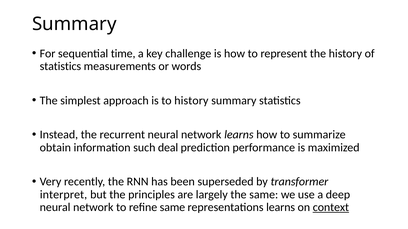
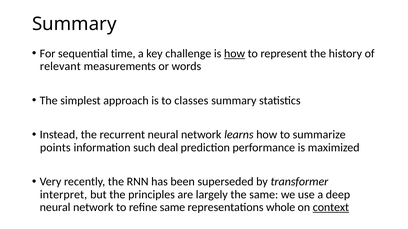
how at (235, 54) underline: none -> present
statistics at (60, 67): statistics -> relevant
to history: history -> classes
obtain: obtain -> points
representations learns: learns -> whole
